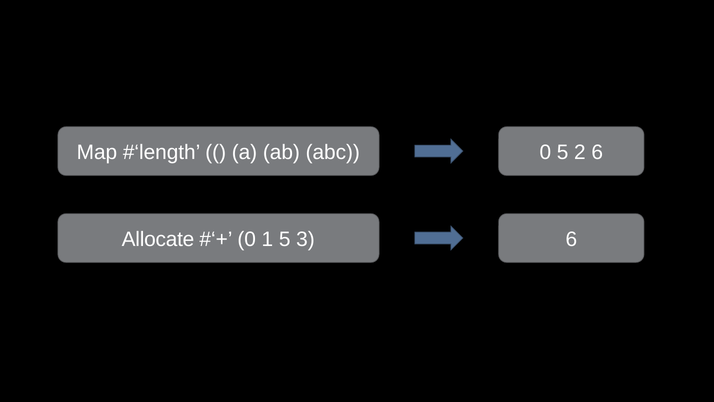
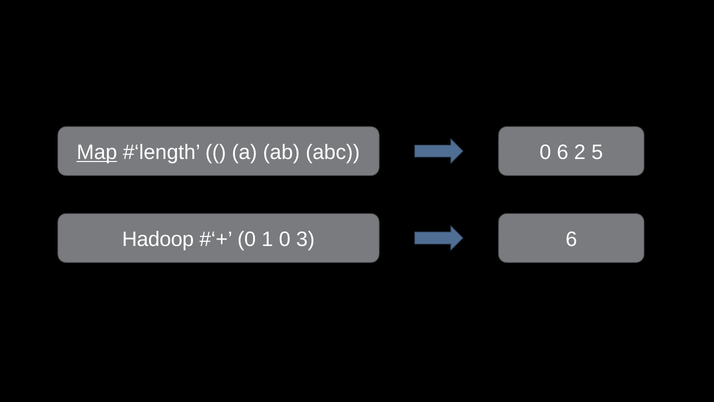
Map underline: none -> present
0 5: 5 -> 6
2 6: 6 -> 5
Allocate: Allocate -> Hadoop
1 5: 5 -> 0
